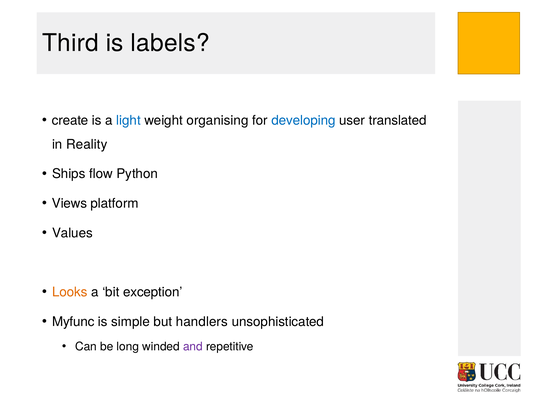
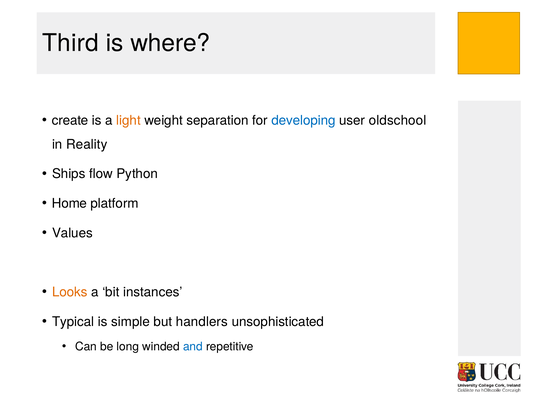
labels: labels -> where
light colour: blue -> orange
organising: organising -> separation
translated: translated -> oldschool
Views: Views -> Home
exception: exception -> instances
Myfunc: Myfunc -> Typical
and colour: purple -> blue
